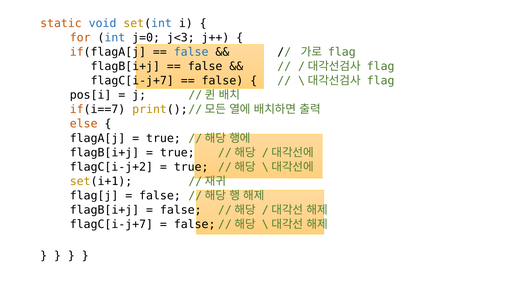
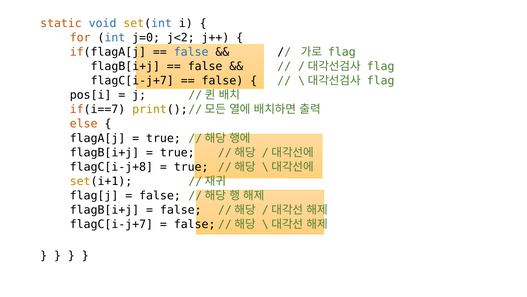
j<3: j<3 -> j<2
flagC[i-j+2: flagC[i-j+2 -> flagC[i-j+8
